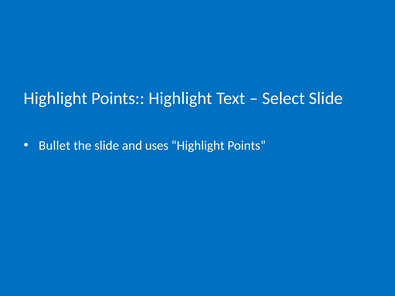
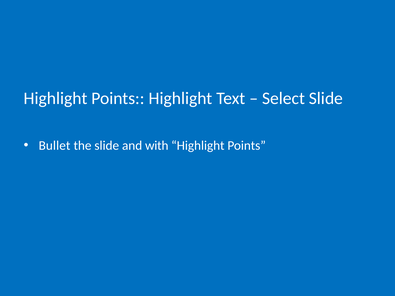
uses: uses -> with
